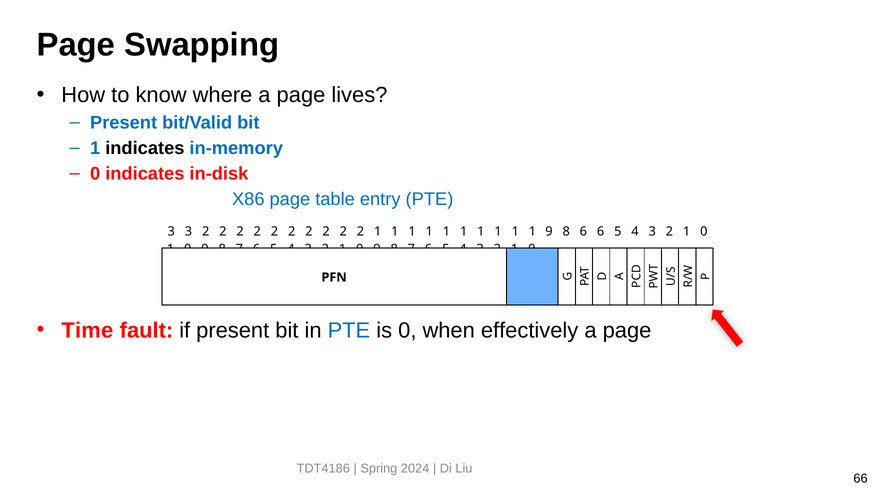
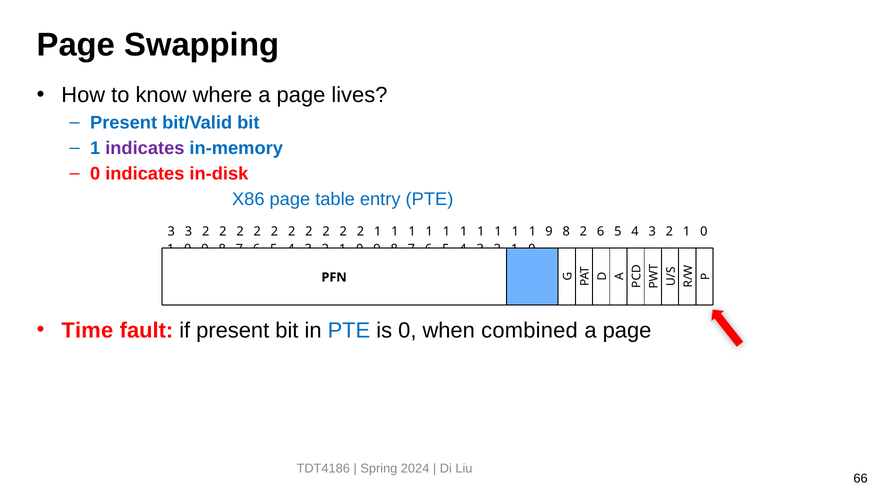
indicates at (145, 148) colour: black -> purple
9 8 6: 6 -> 2
effectively: effectively -> combined
